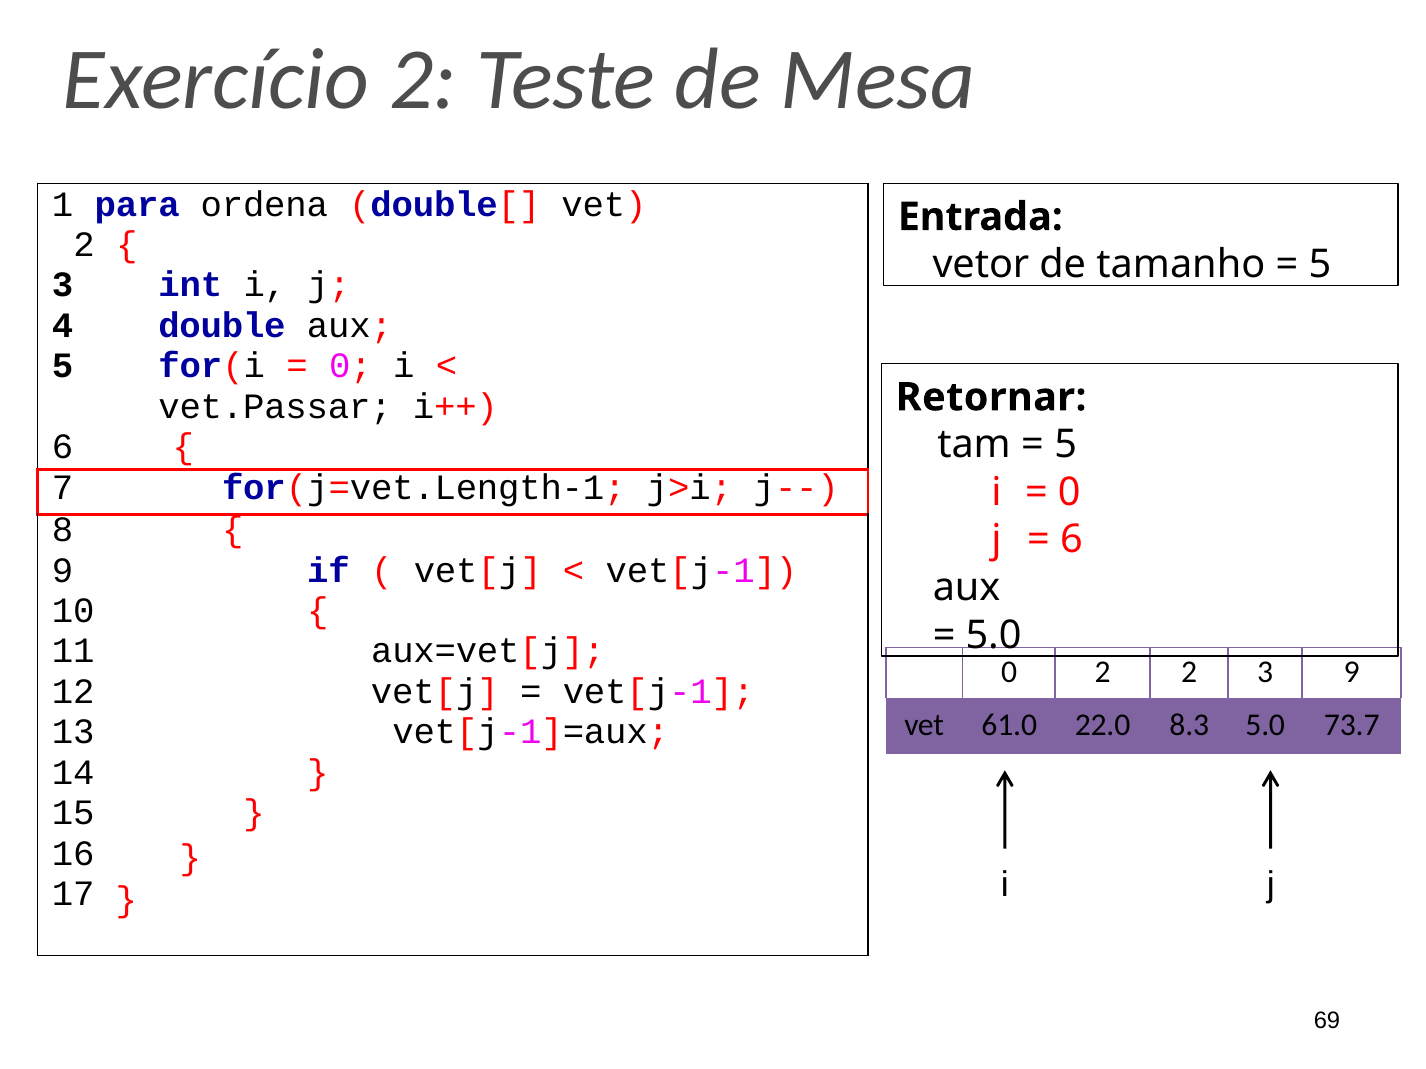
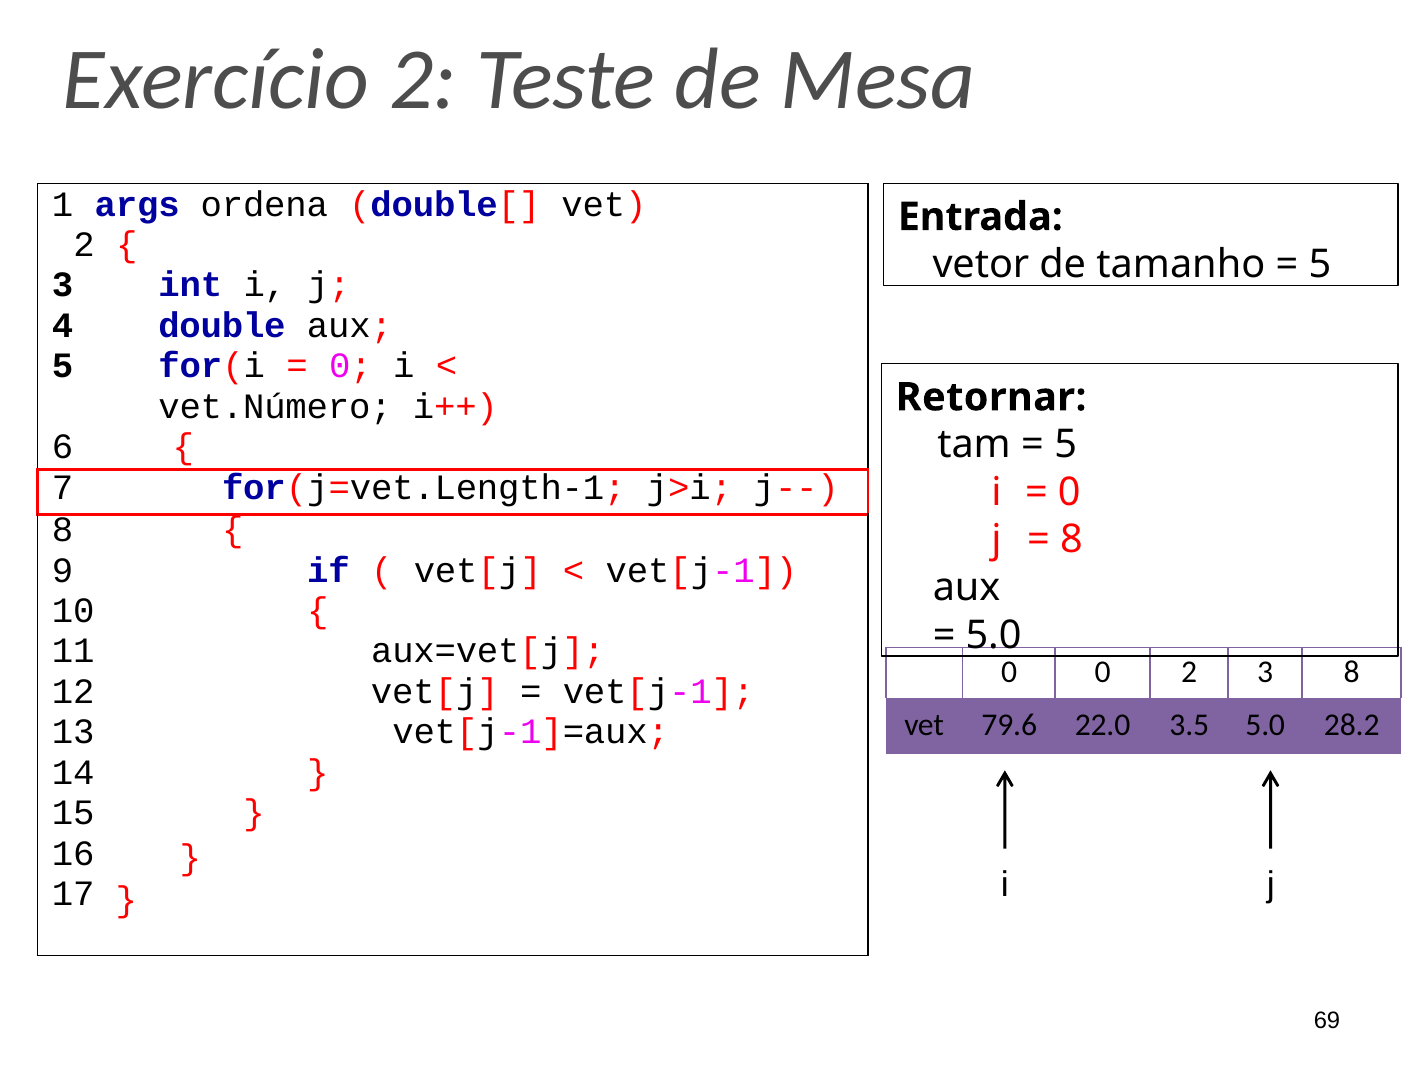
para: para -> args
vet.Passar: vet.Passar -> vet.Número
6 at (1071, 540): 6 -> 8
0 2: 2 -> 0
3 9: 9 -> 8
61.0: 61.0 -> 79.6
8.3: 8.3 -> 3.5
73.7: 73.7 -> 28.2
